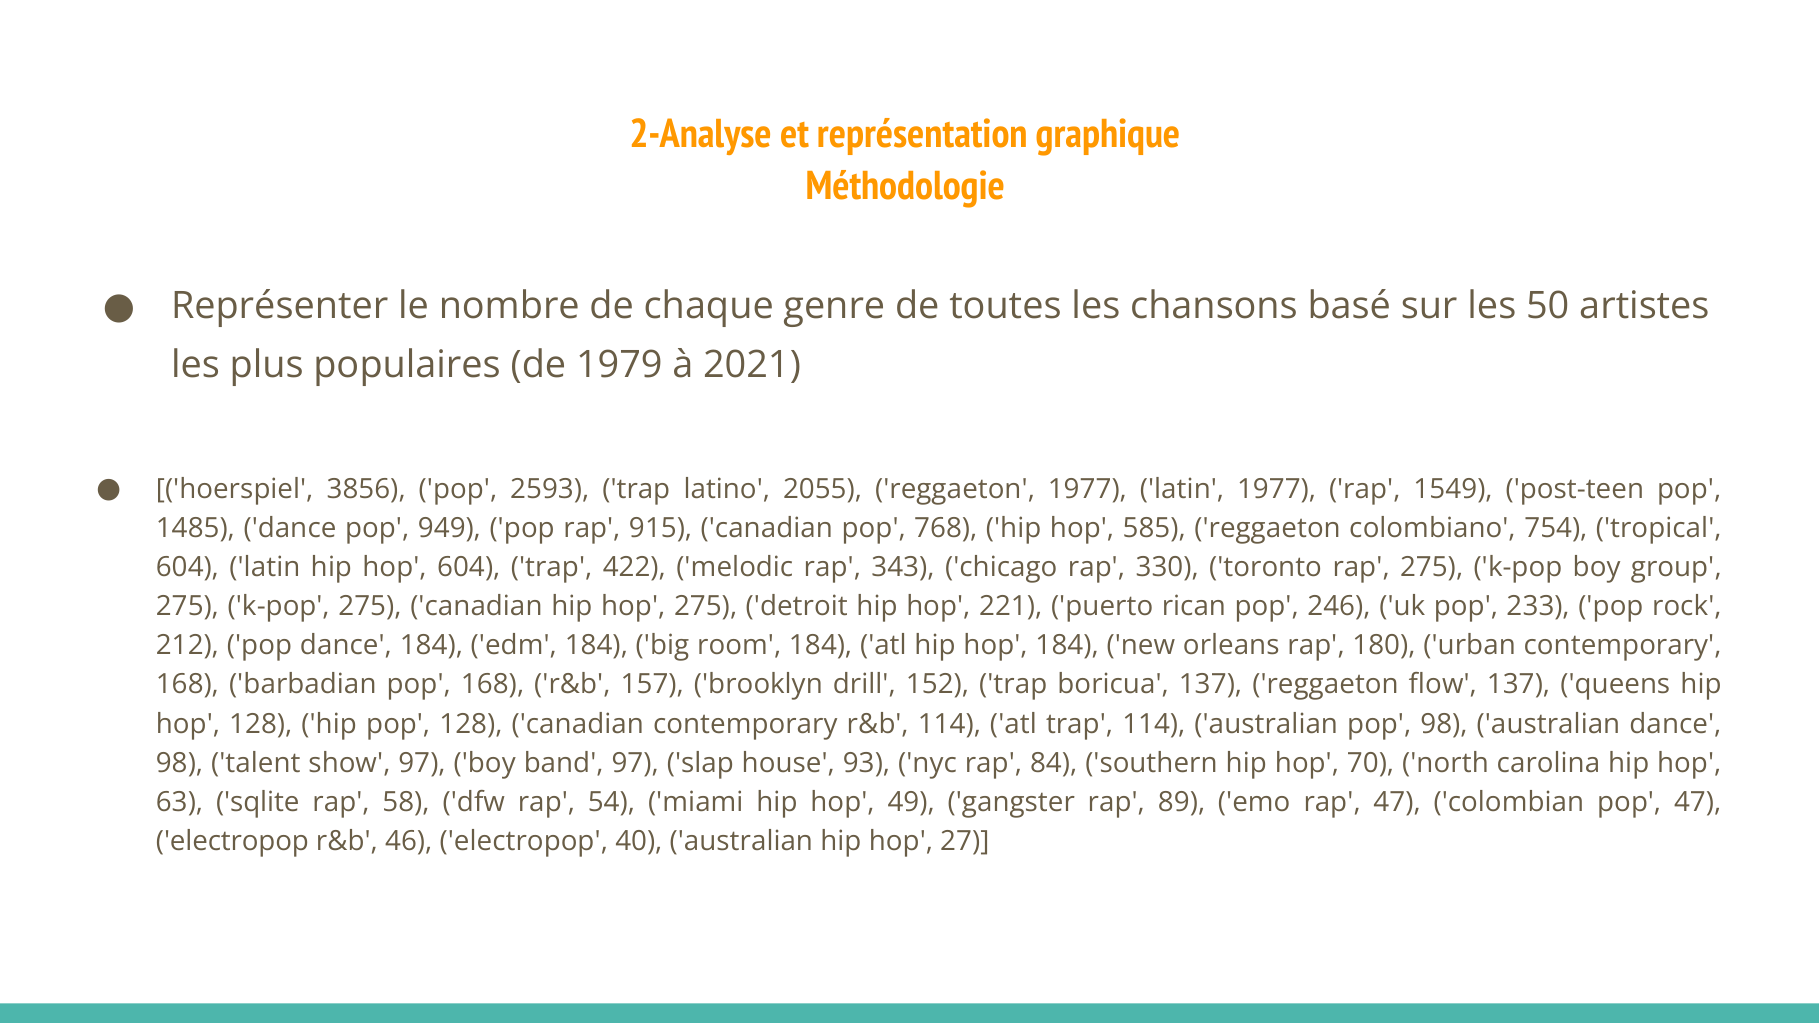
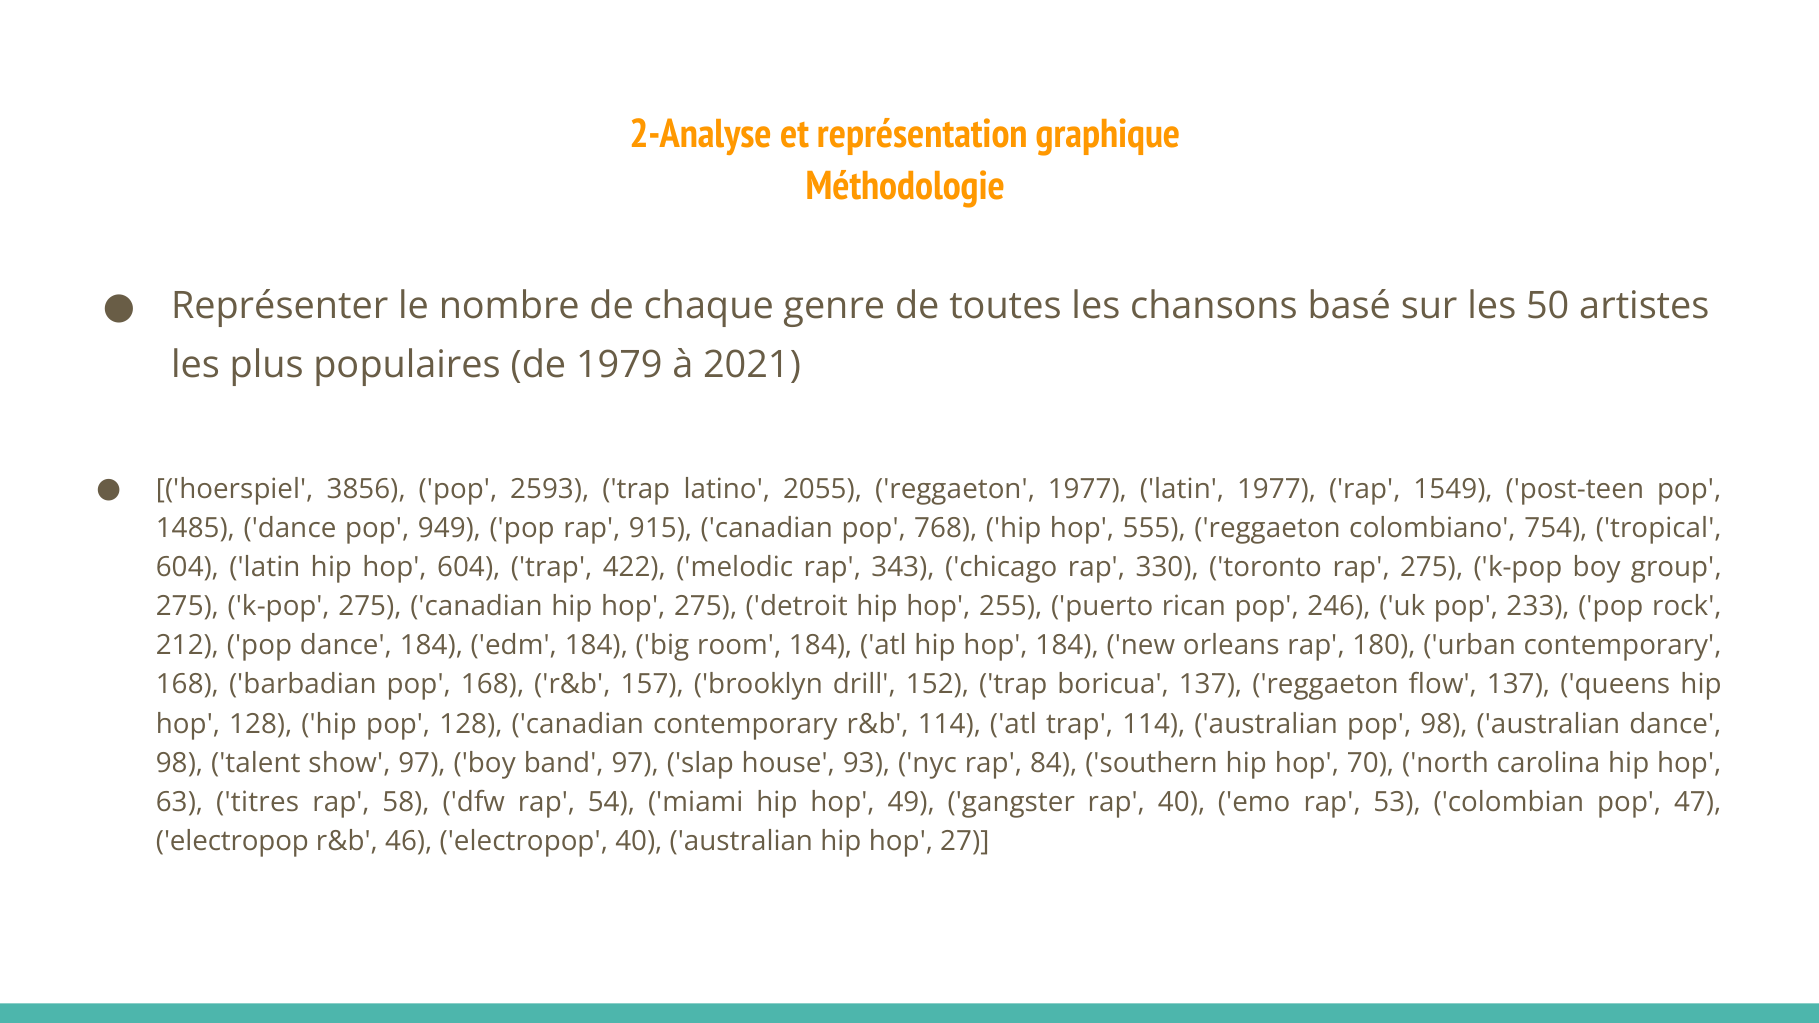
585: 585 -> 555
221: 221 -> 255
sqlite: sqlite -> titres
rap 89: 89 -> 40
rap 47: 47 -> 53
